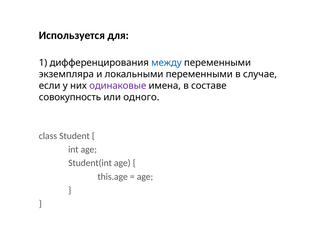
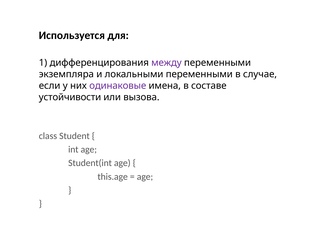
между colour: blue -> purple
совокупность: совокупность -> устойчивости
одного: одного -> вызова
